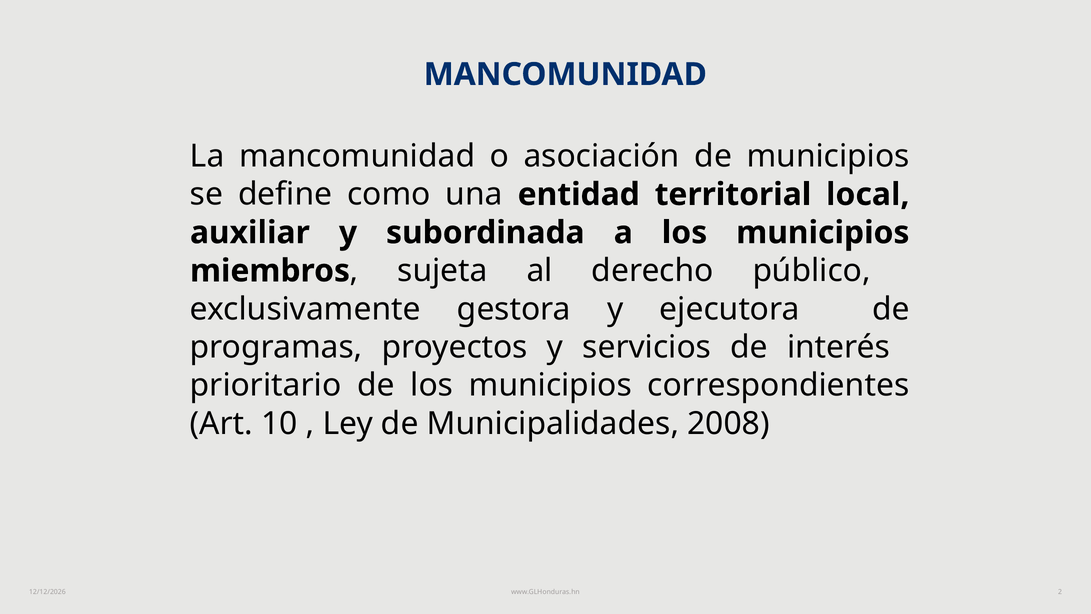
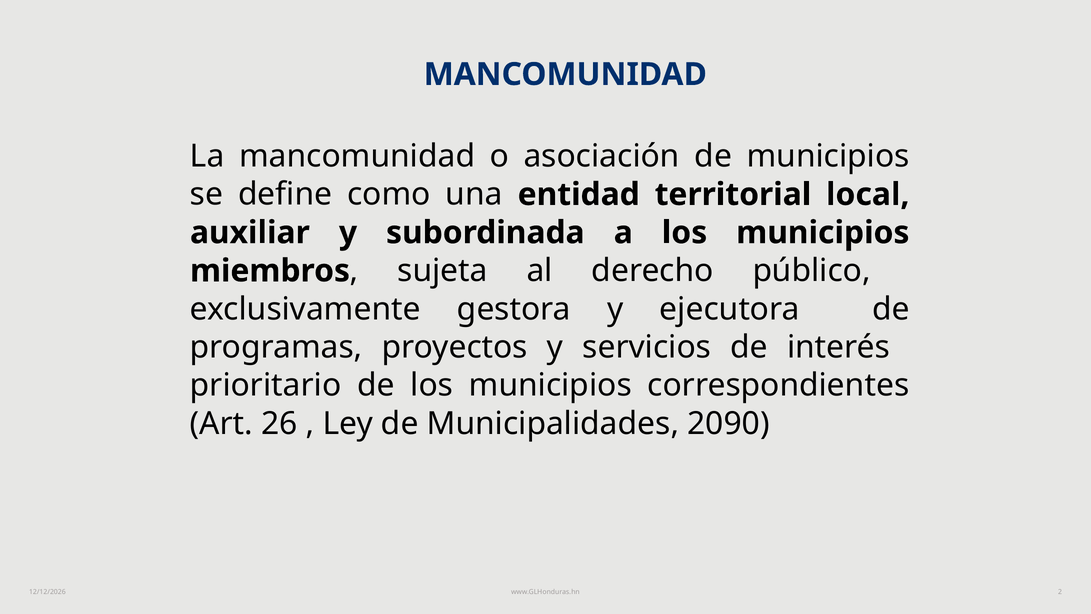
10: 10 -> 26
2008: 2008 -> 2090
